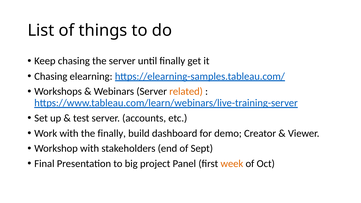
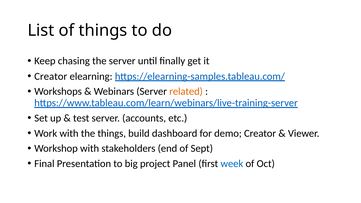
Chasing at (51, 76): Chasing -> Creator
the finally: finally -> things
week colour: orange -> blue
